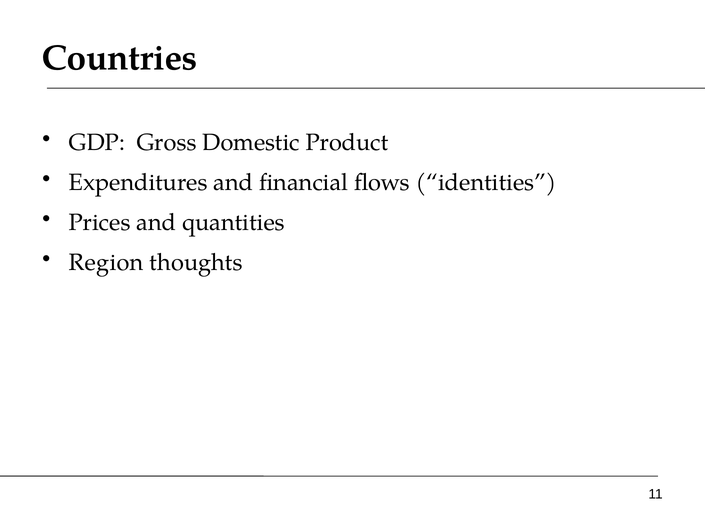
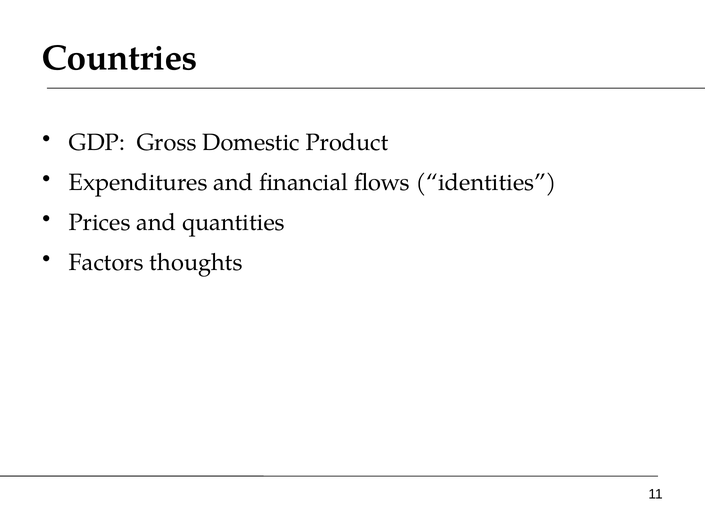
Region: Region -> Factors
